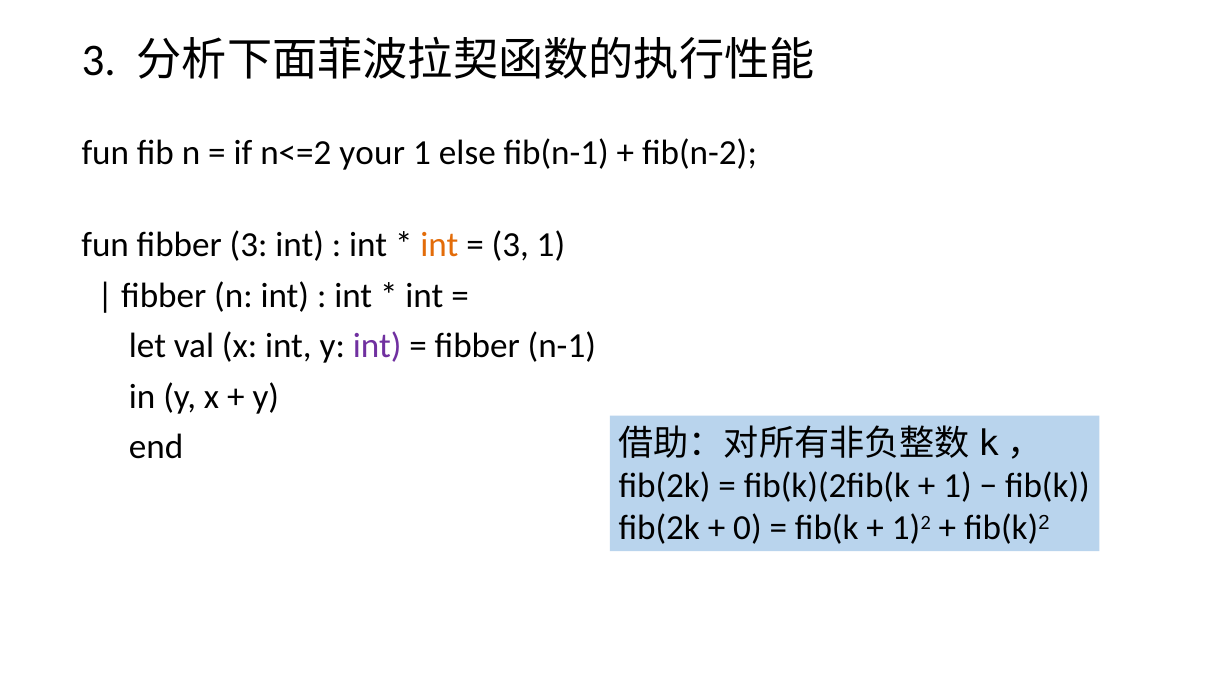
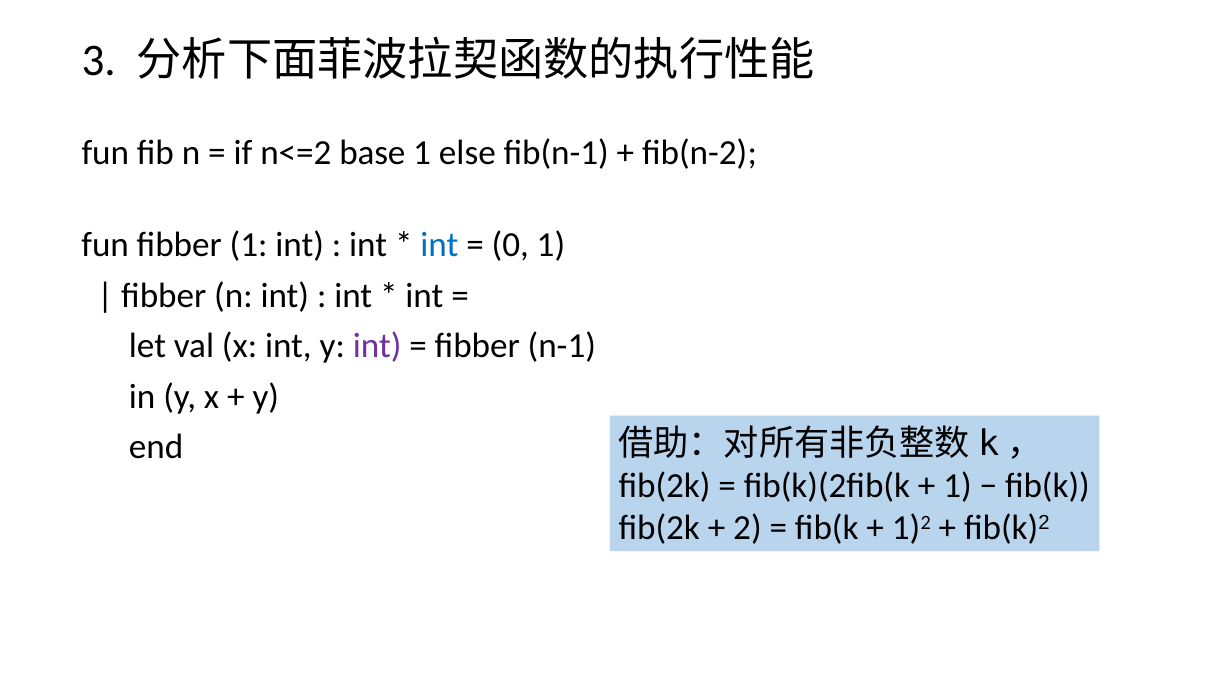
your: your -> base
fibber 3: 3 -> 1
int at (439, 245) colour: orange -> blue
3 at (510, 245): 3 -> 0
0: 0 -> 2
